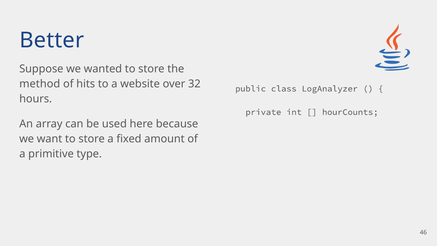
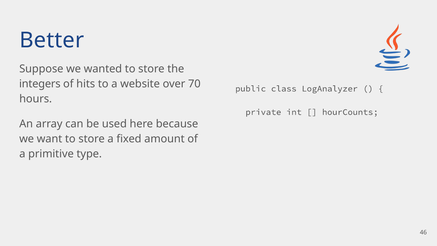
method: method -> integers
32: 32 -> 70
